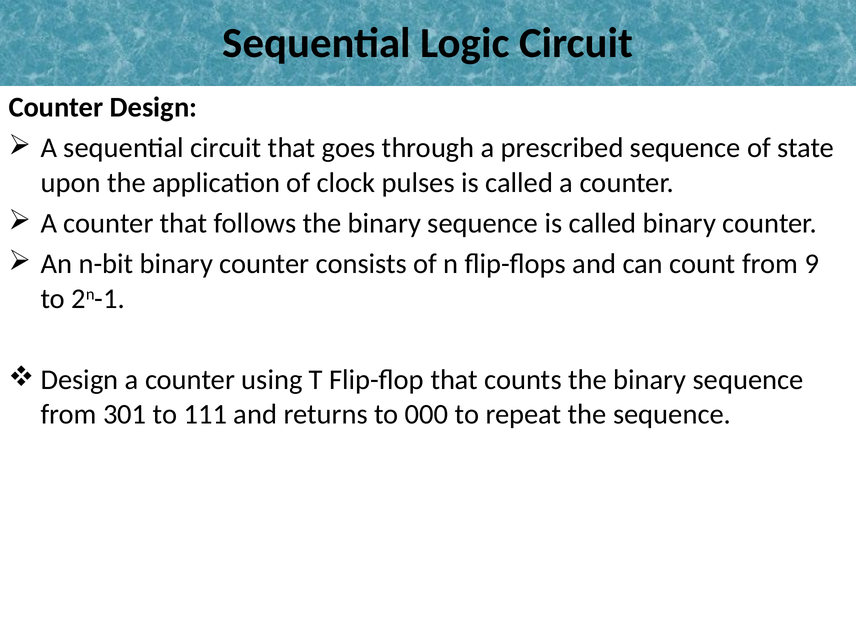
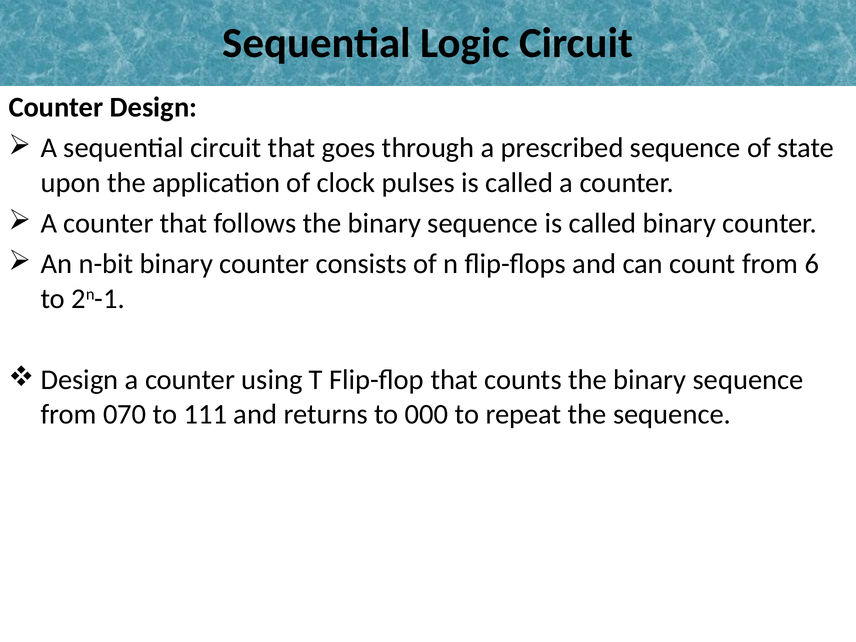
9: 9 -> 6
301: 301 -> 070
